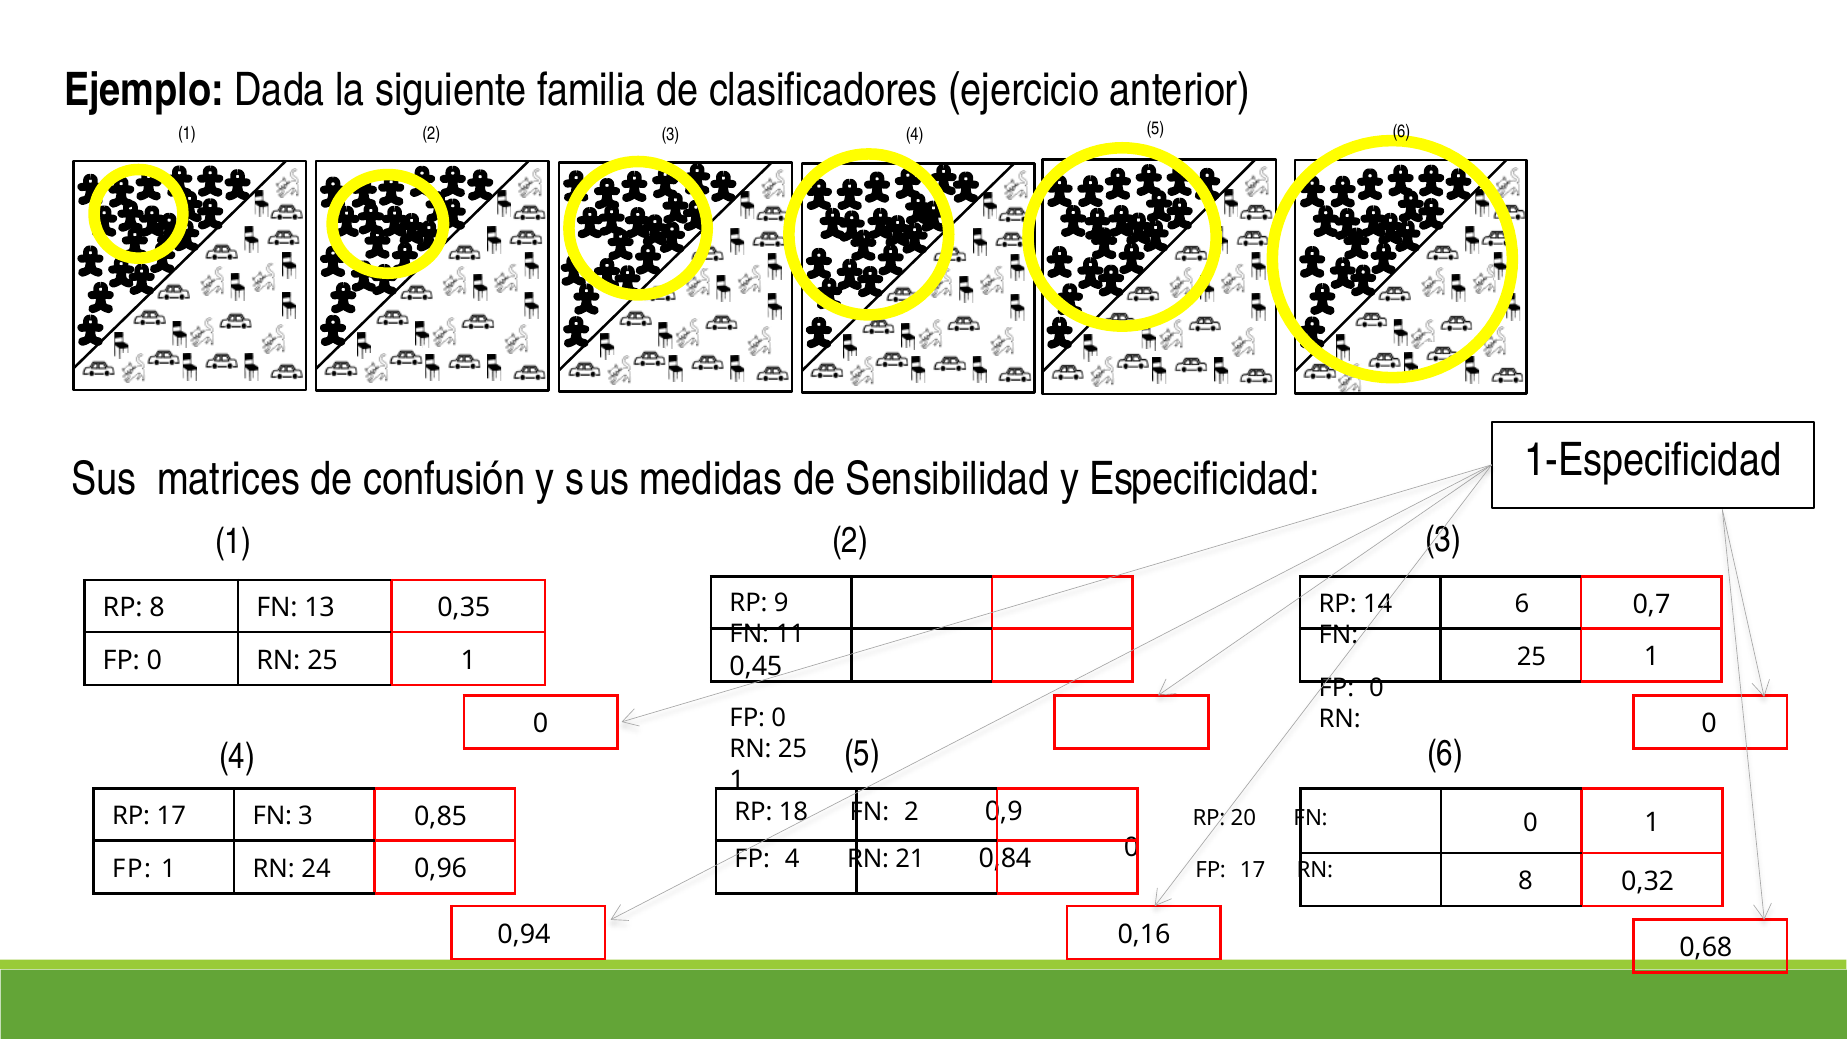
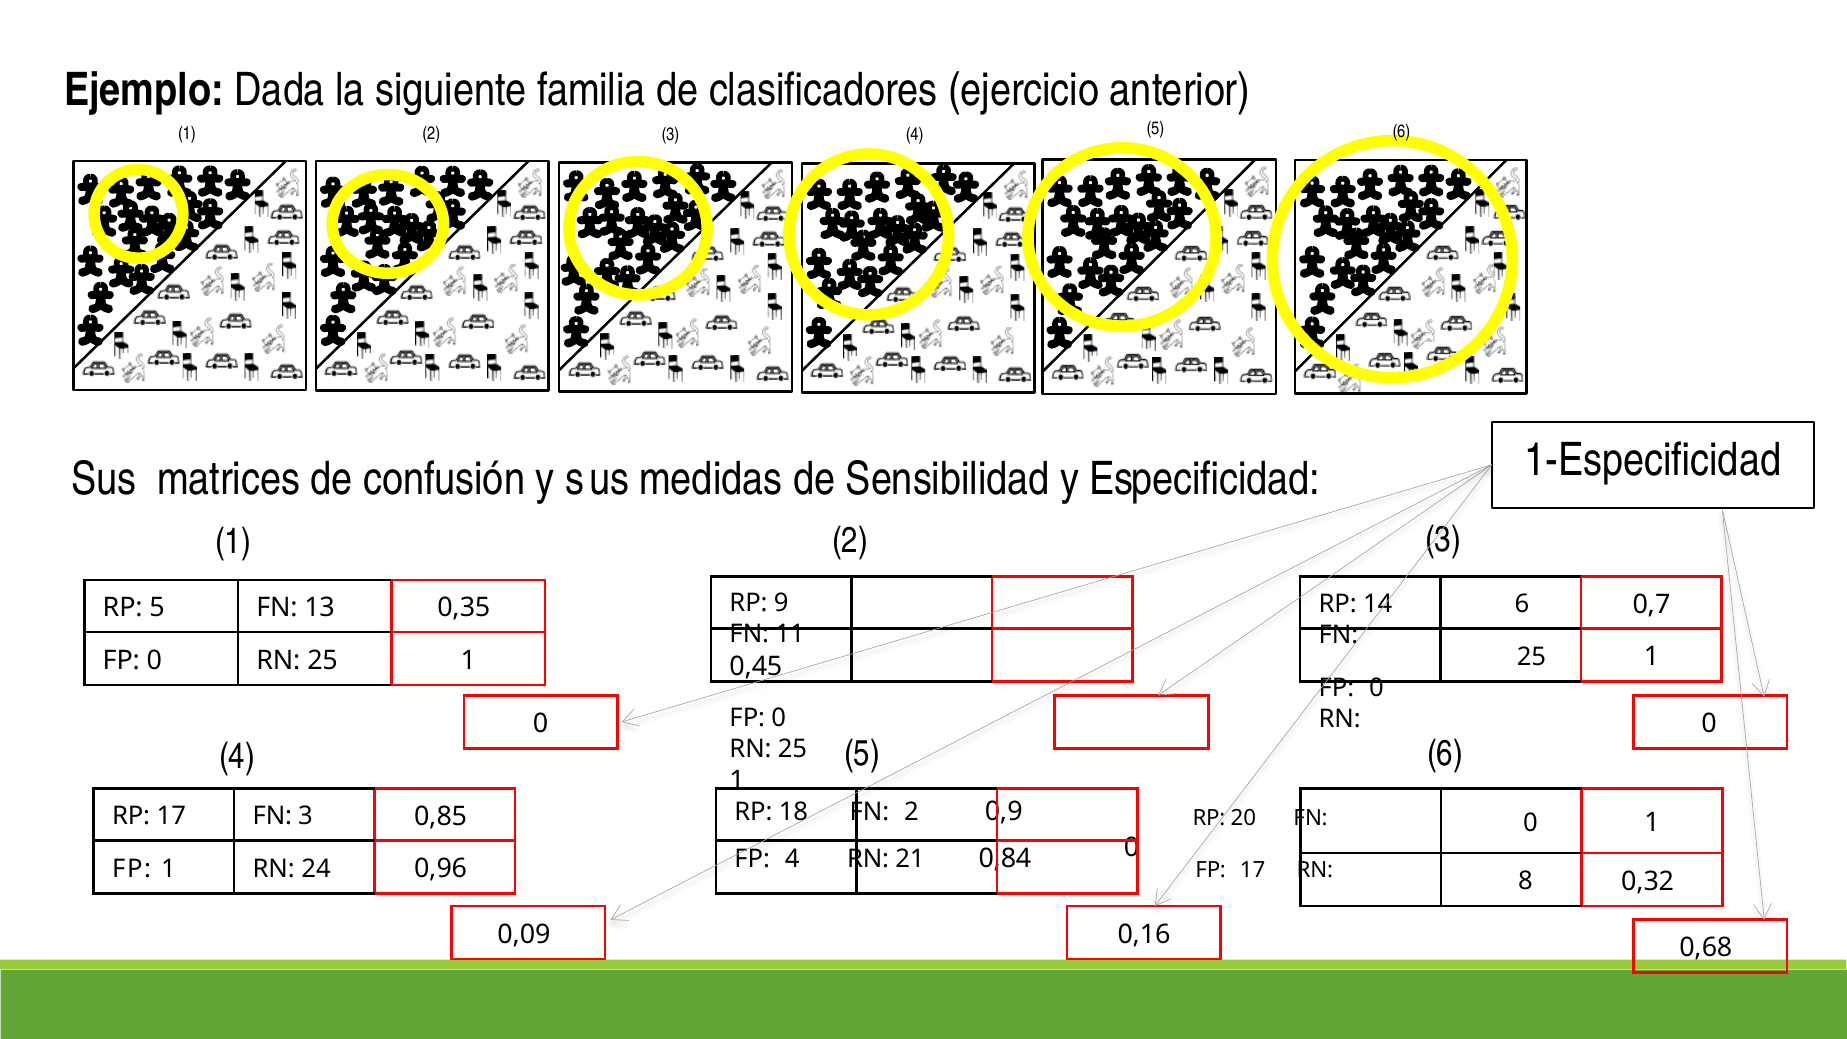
RP 8: 8 -> 5
0,94: 0,94 -> 0,09
